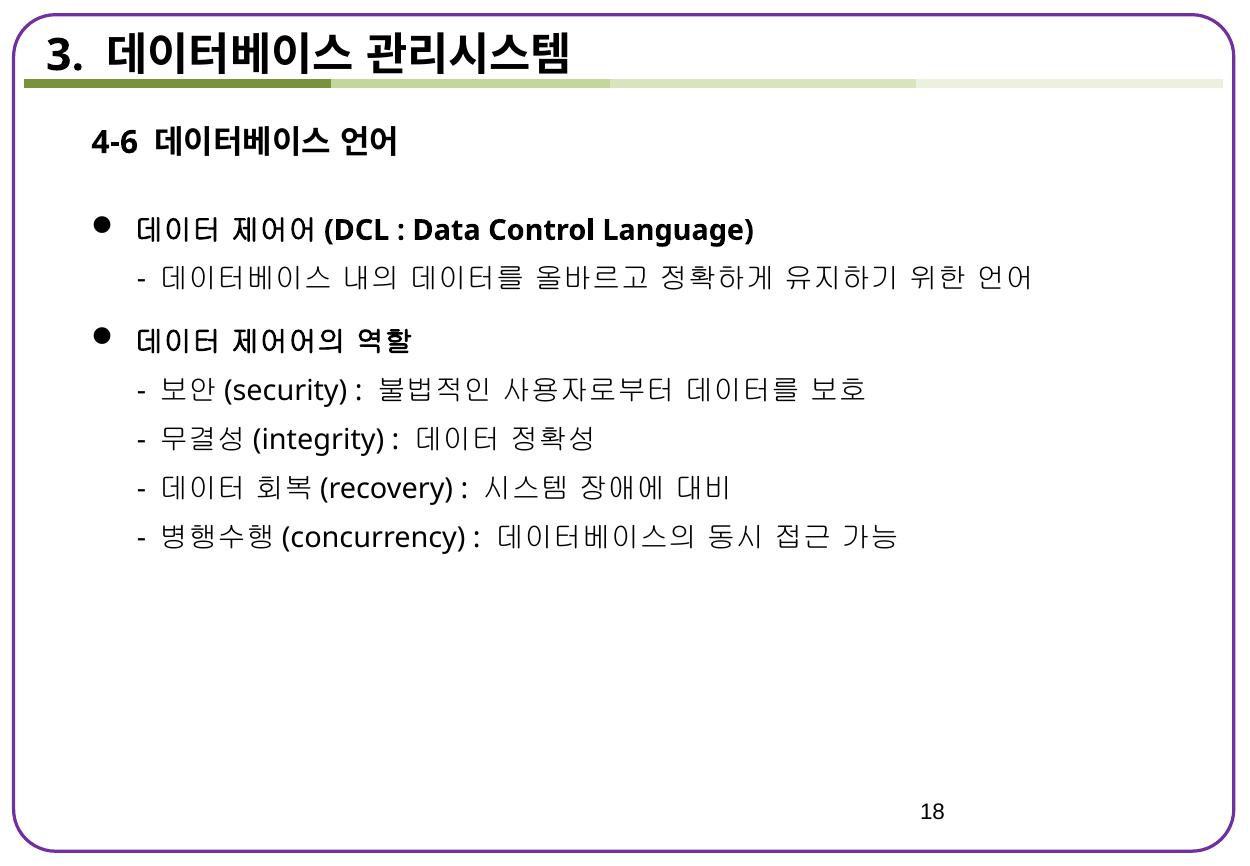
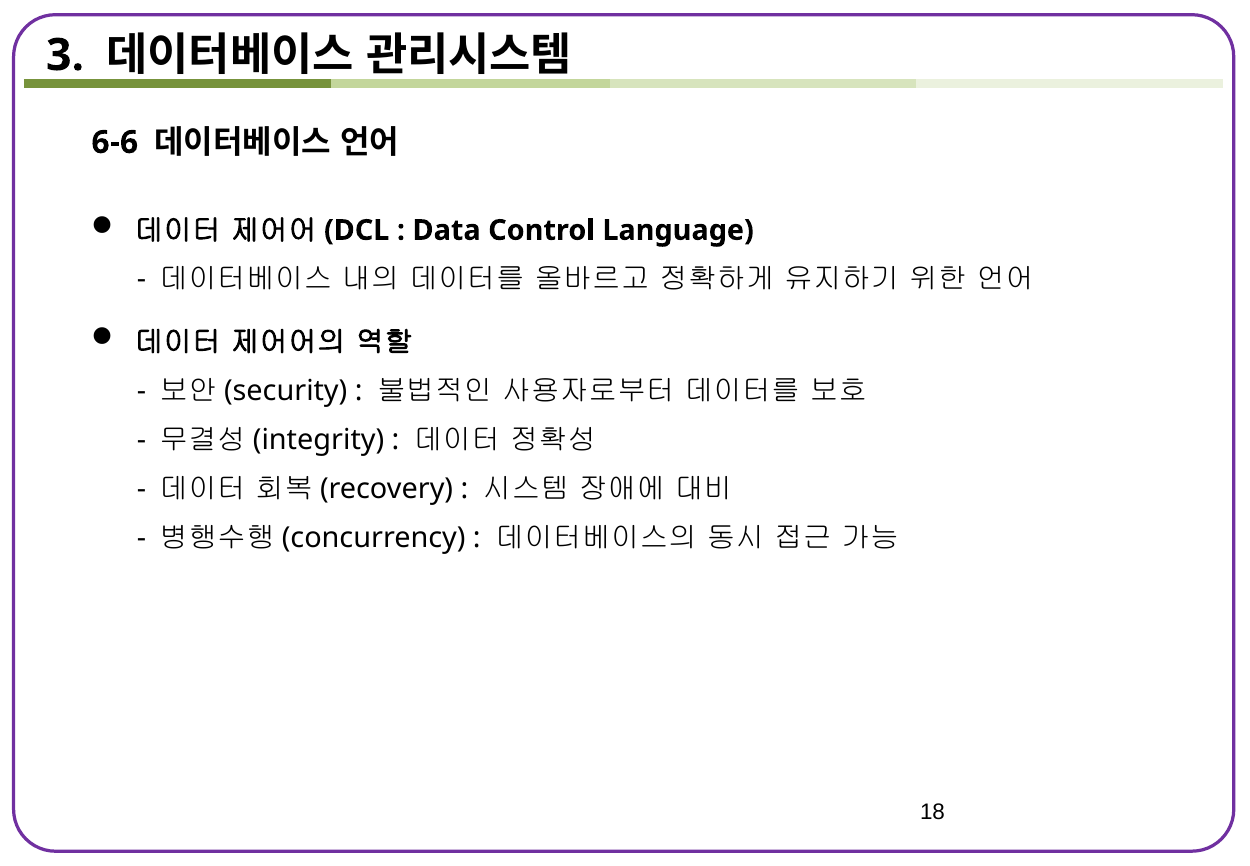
4-6: 4-6 -> 6-6
